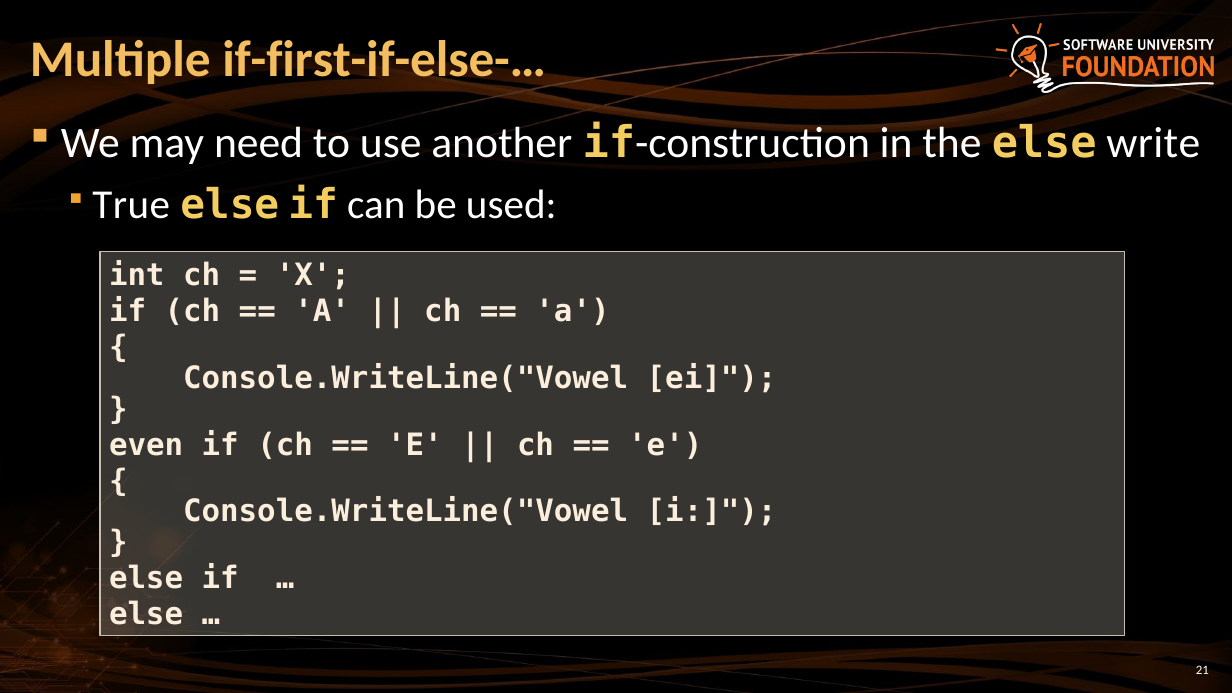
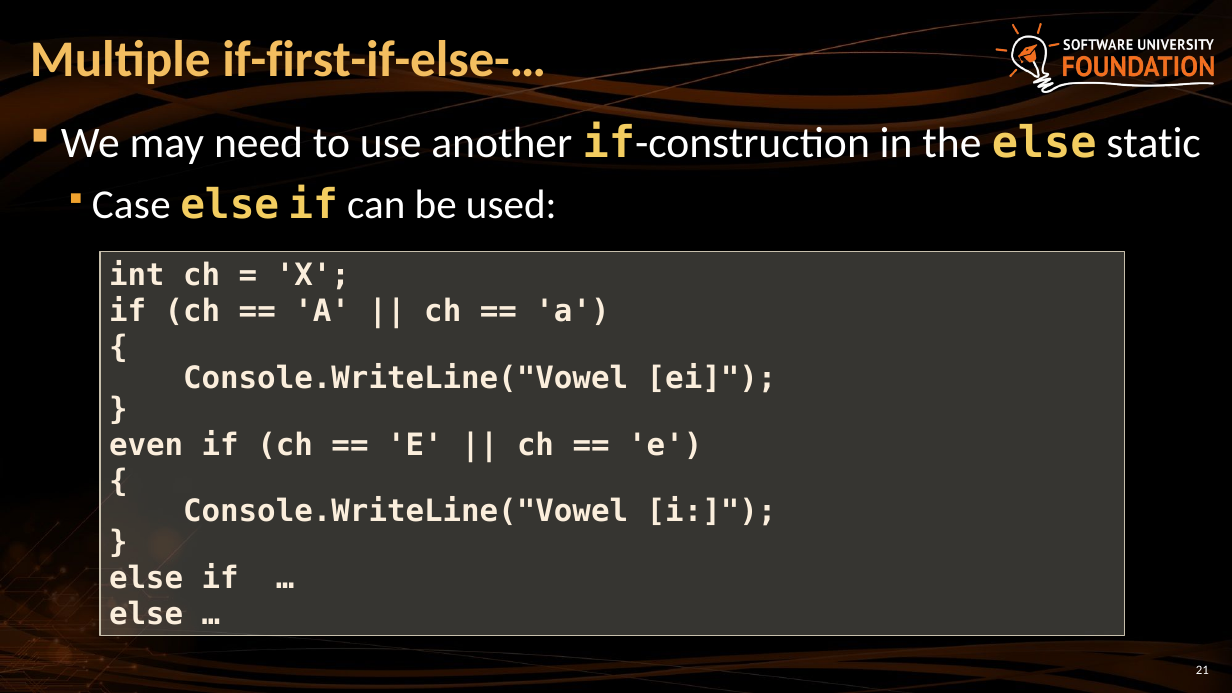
write: write -> static
True: True -> Case
